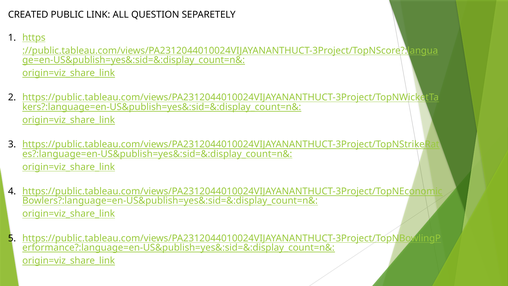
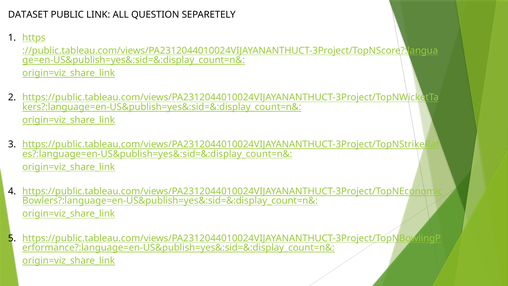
CREATED: CREATED -> DATASET
